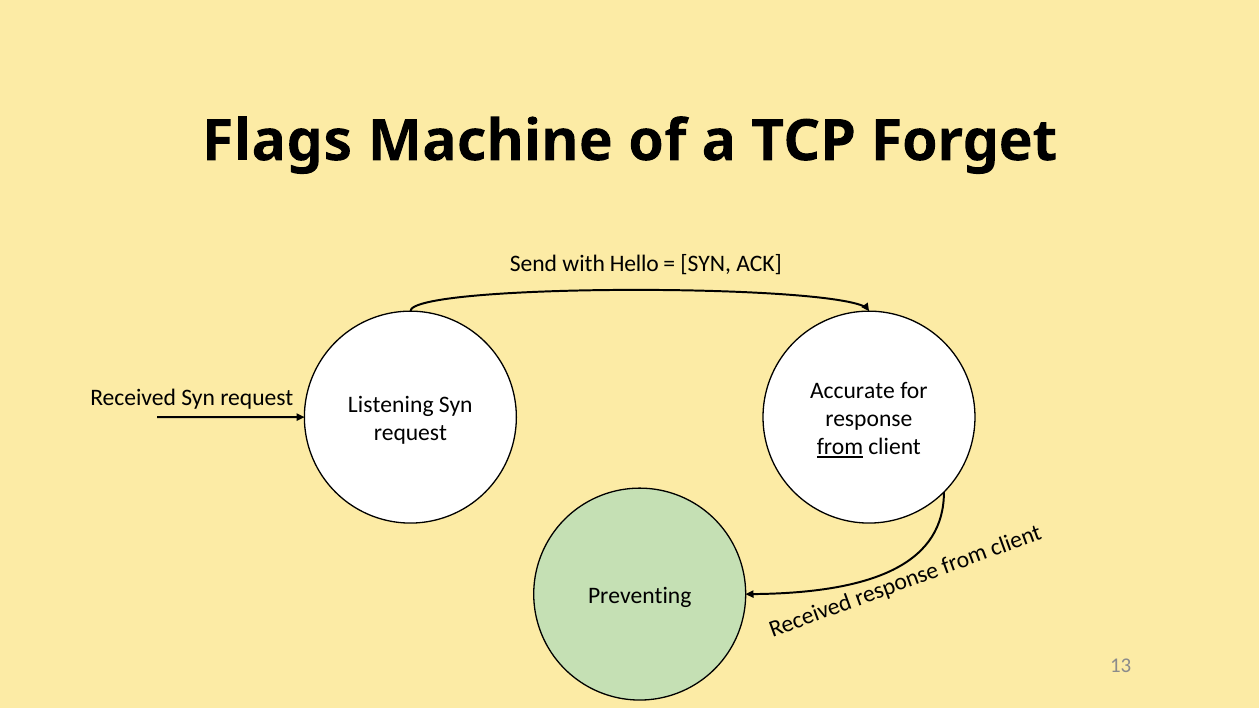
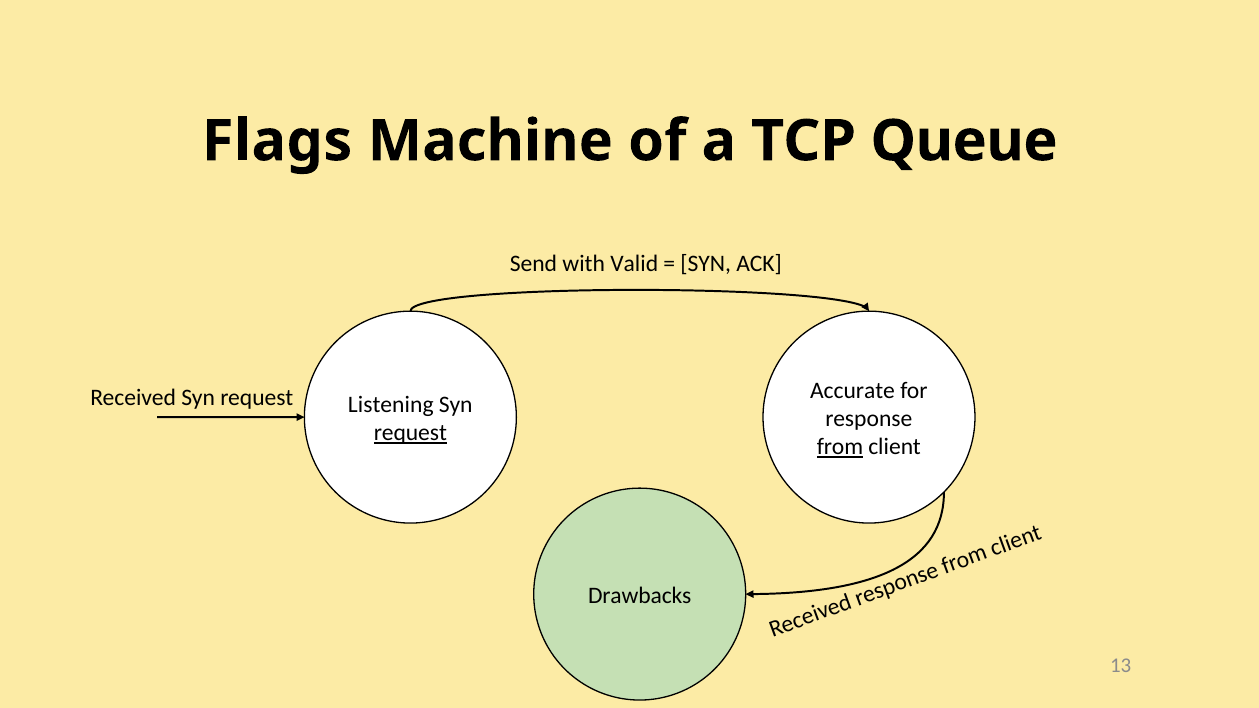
Forget: Forget -> Queue
Hello: Hello -> Valid
request at (410, 433) underline: none -> present
Preventing: Preventing -> Drawbacks
